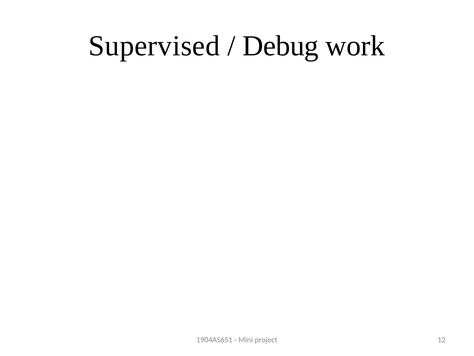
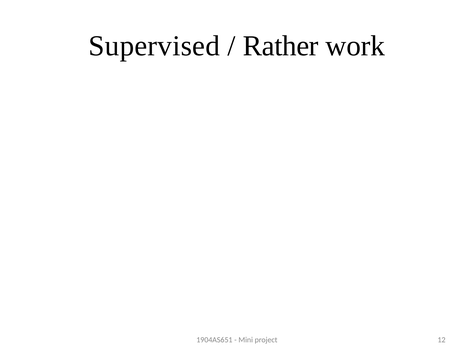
Debug: Debug -> Rather
